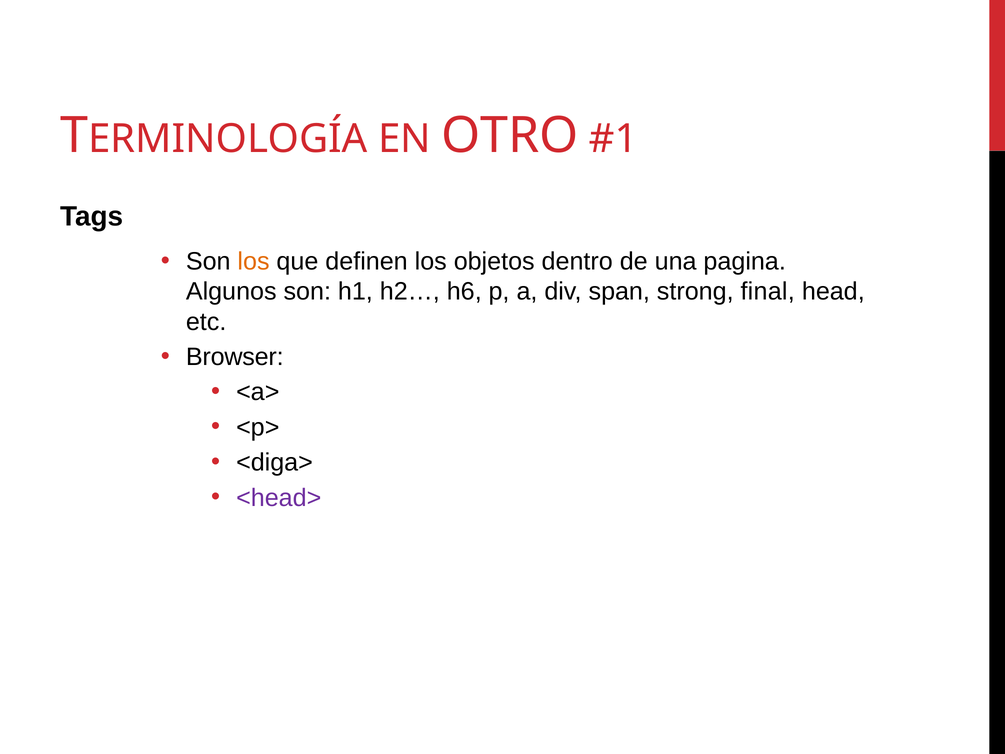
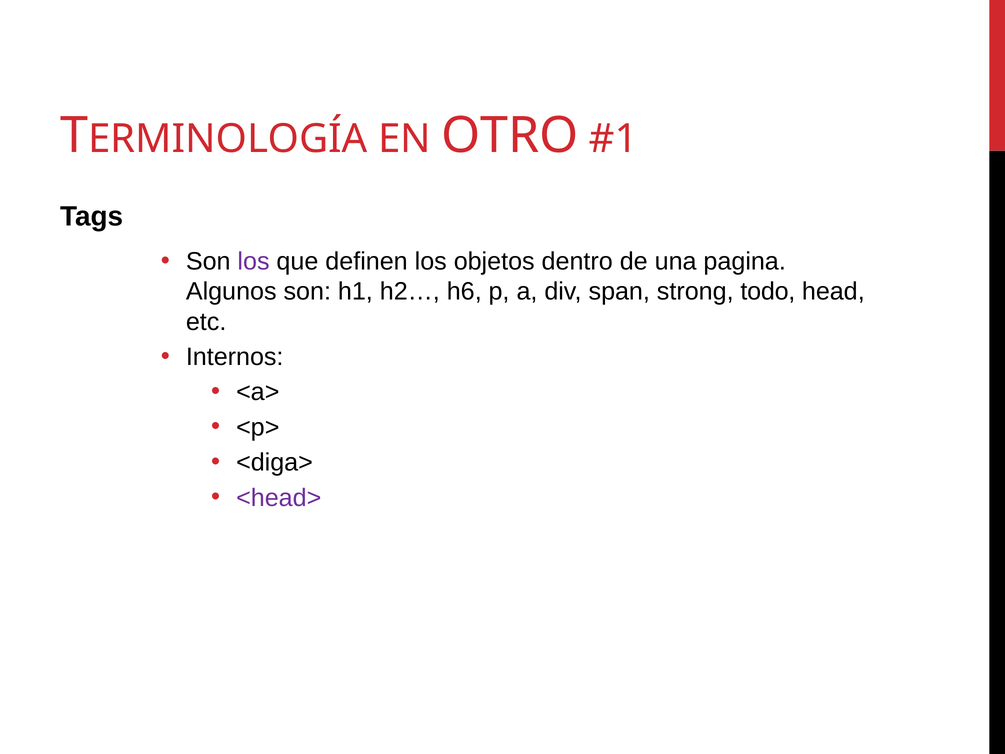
los at (254, 261) colour: orange -> purple
final: final -> todo
Browser: Browser -> Internos
